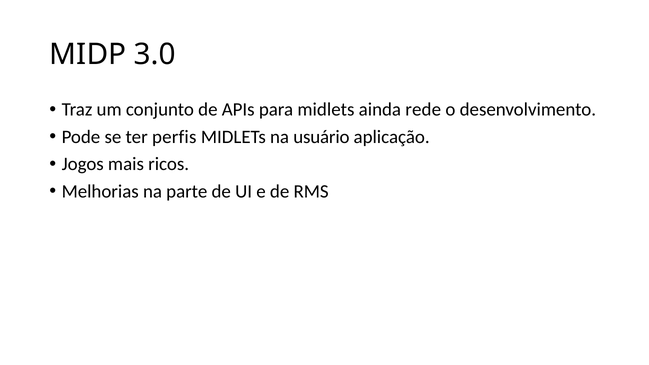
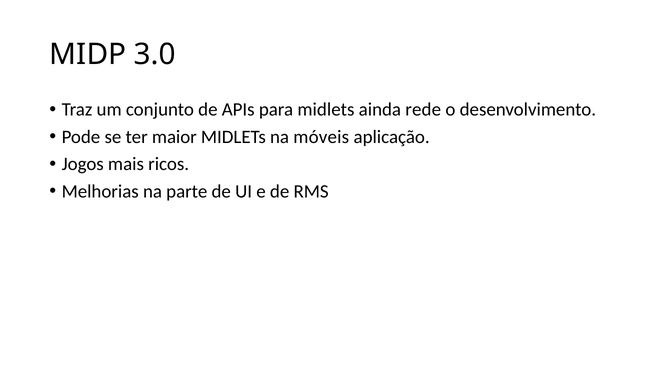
perfis: perfis -> maior
usuário: usuário -> móveis
